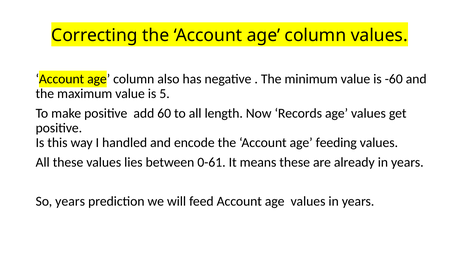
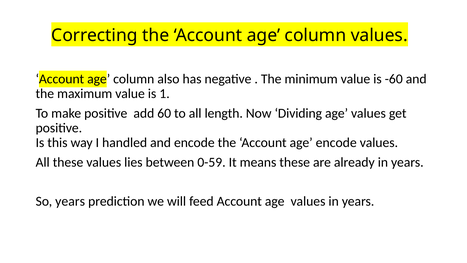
5: 5 -> 1
Records: Records -> Dividing
age feeding: feeding -> encode
0-61: 0-61 -> 0-59
